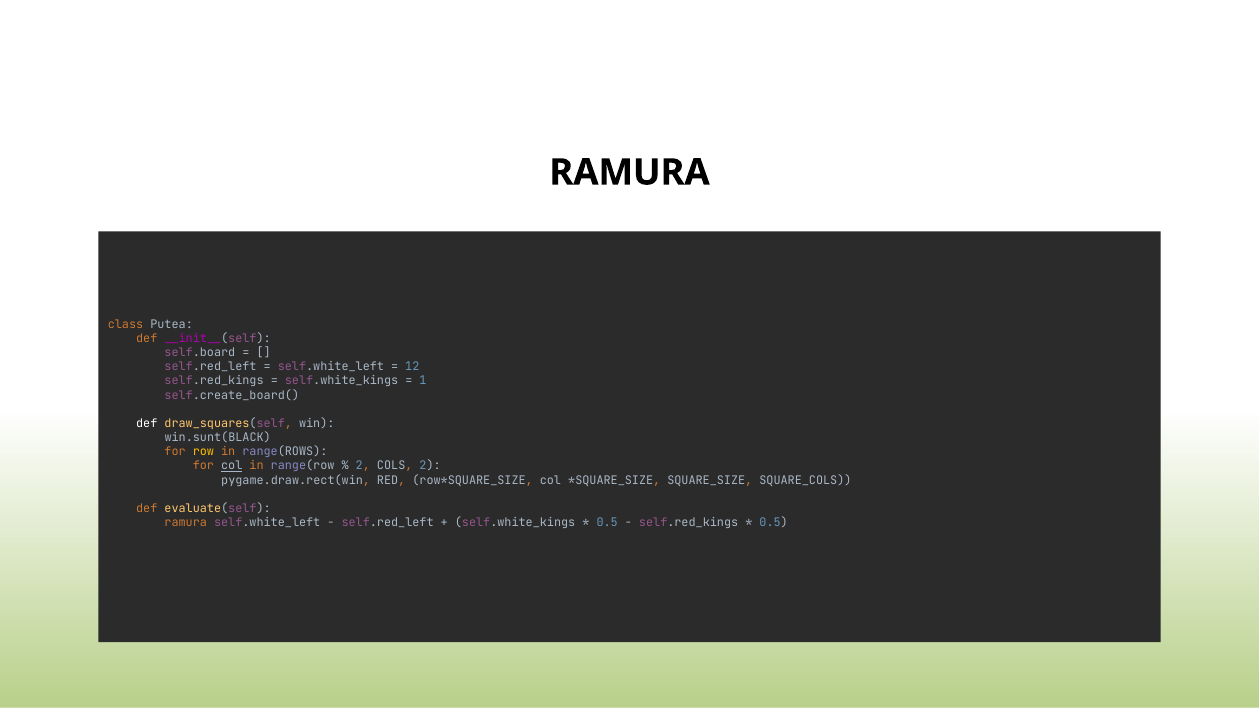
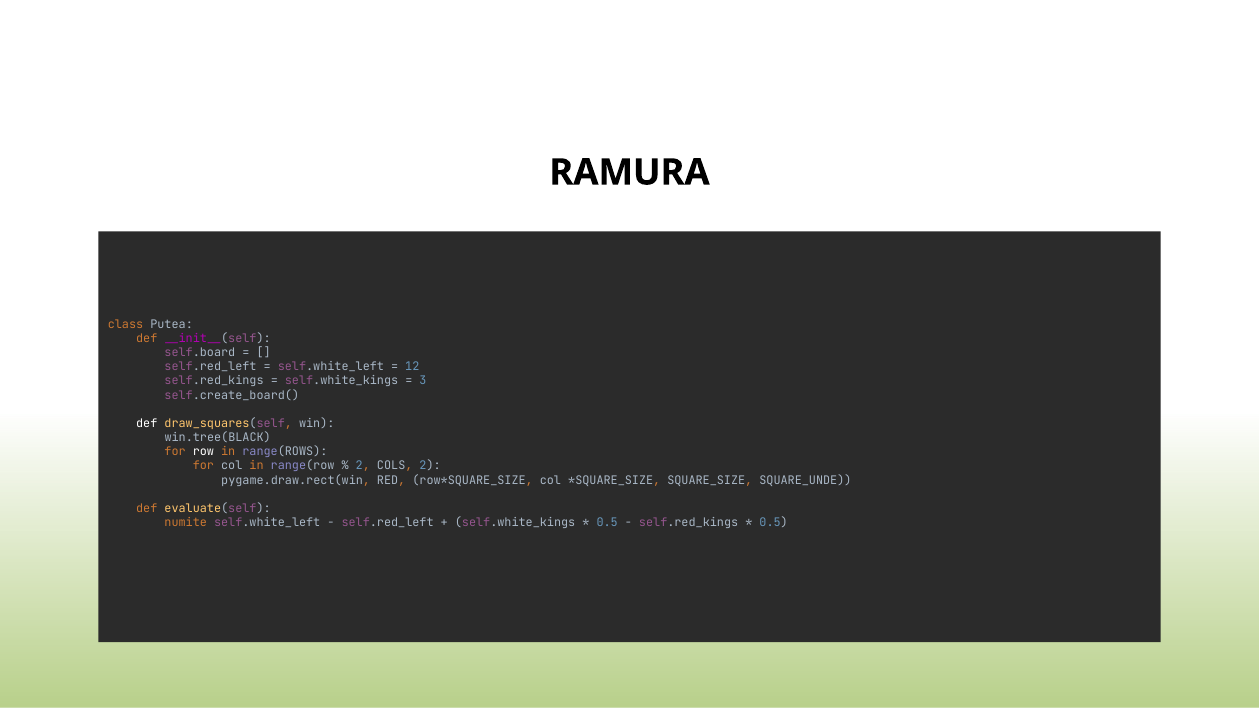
1: 1 -> 3
win.sunt(BLACK: win.sunt(BLACK -> win.tree(BLACK
row colour: yellow -> white
col at (232, 466) underline: present -> none
SQUARE_COLS: SQUARE_COLS -> SQUARE_UNDE
ramura at (186, 523): ramura -> numite
